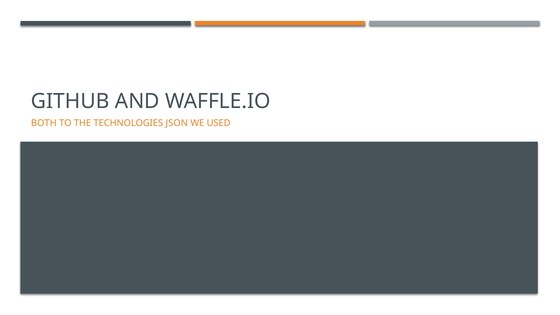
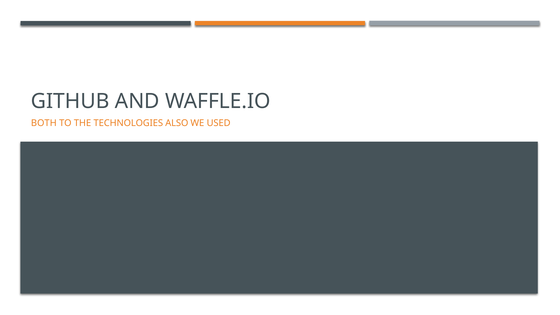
JSON: JSON -> ALSO
